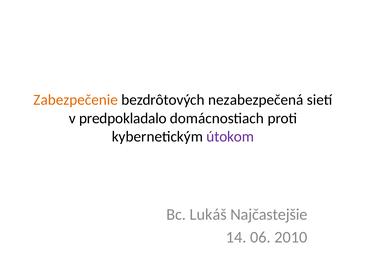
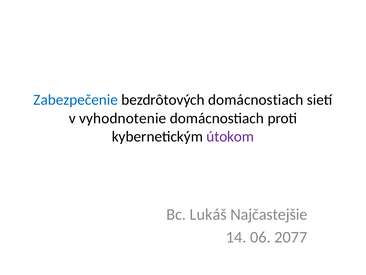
Zabezpečenie colour: orange -> blue
bezdrôtových nezabezpečená: nezabezpečená -> domácnostiach
predpokladalo: predpokladalo -> vyhodnotenie
2010: 2010 -> 2077
